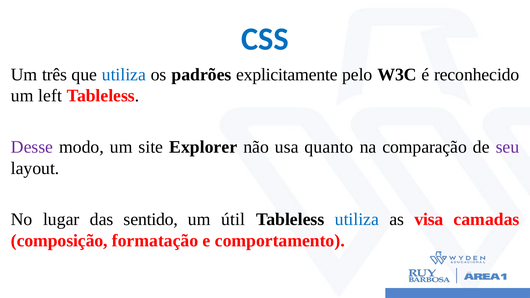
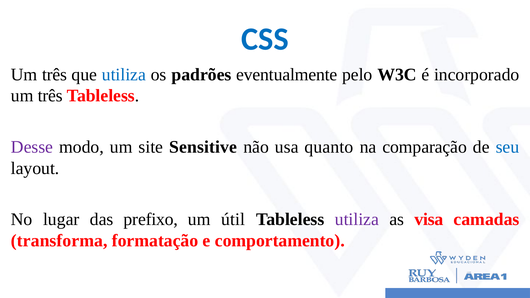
explicitamente: explicitamente -> eventualmente
reconhecido: reconhecido -> incorporado
left at (50, 96): left -> três
Explorer: Explorer -> Sensitive
seu colour: purple -> blue
sentido: sentido -> prefixo
utiliza at (357, 220) colour: blue -> purple
composição: composição -> transforma
